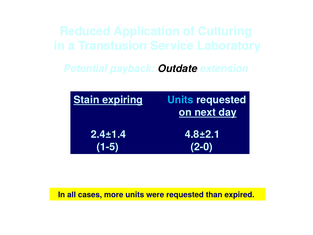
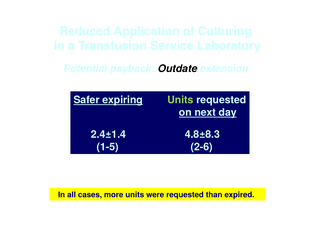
Stain: Stain -> Safer
Units at (180, 100) colour: light blue -> light green
4.8±2.1: 4.8±2.1 -> 4.8±8.3
2-0: 2-0 -> 2-6
